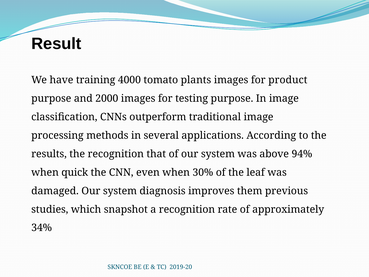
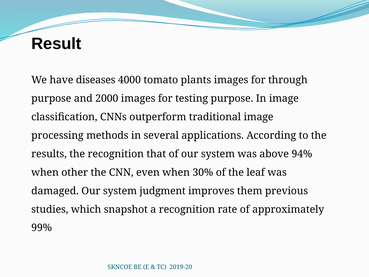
training: training -> diseases
product: product -> through
quick: quick -> other
diagnosis: diagnosis -> judgment
34%: 34% -> 99%
